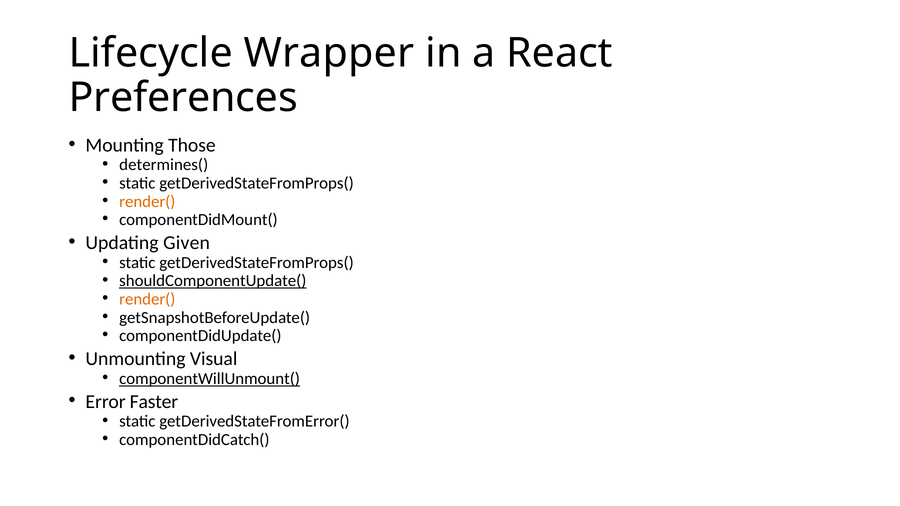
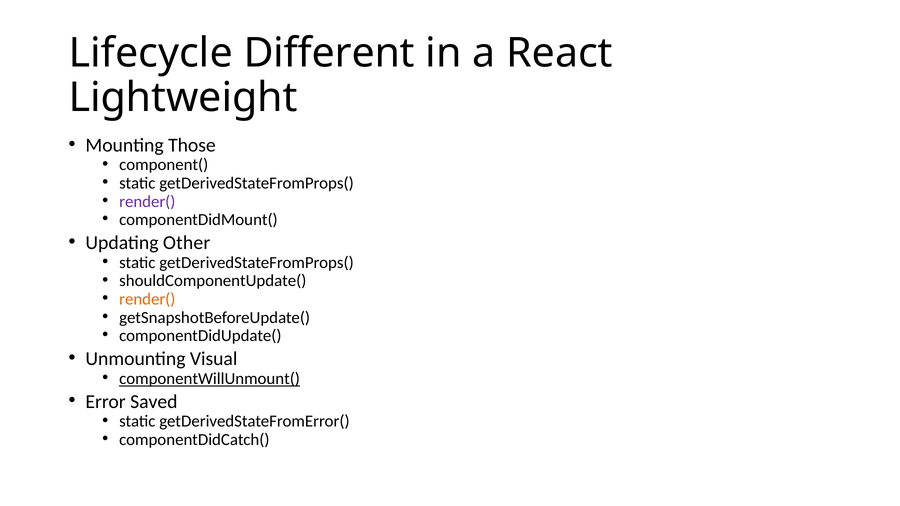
Wrapper: Wrapper -> Different
Preferences: Preferences -> Lightweight
determines(: determines( -> component(
render( at (147, 202) colour: orange -> purple
Given: Given -> Other
shouldComponentUpdate( underline: present -> none
Faster: Faster -> Saved
